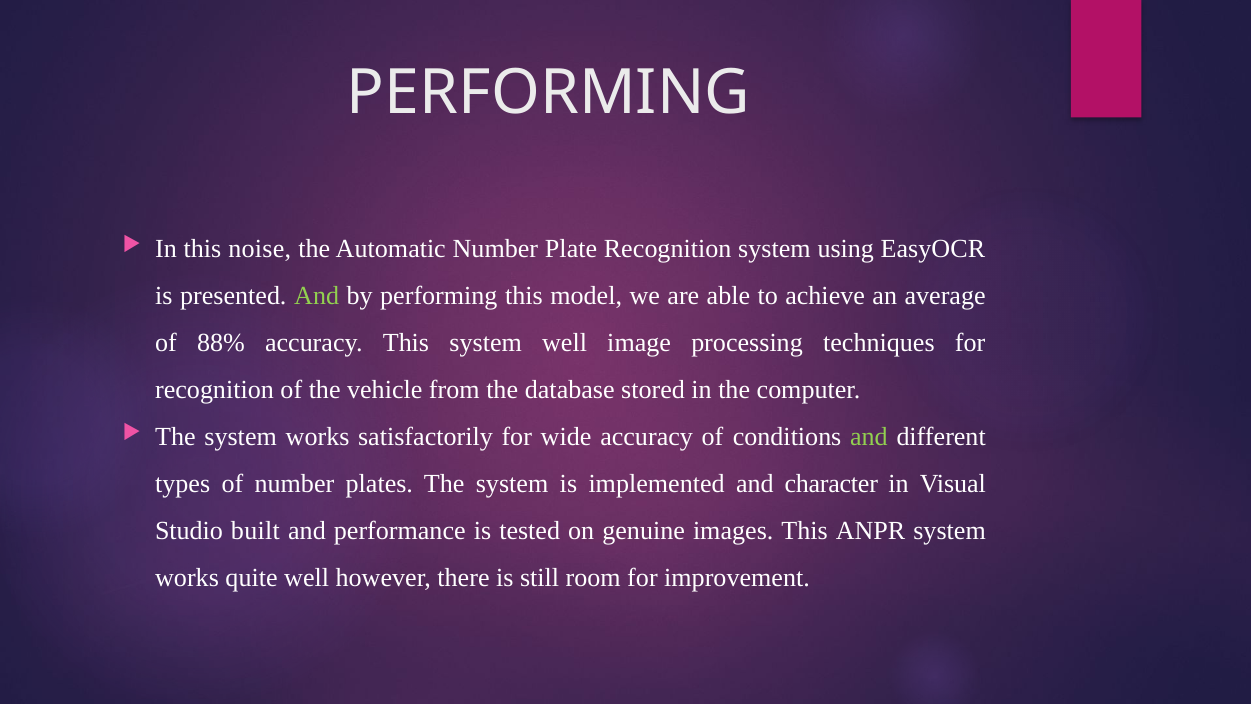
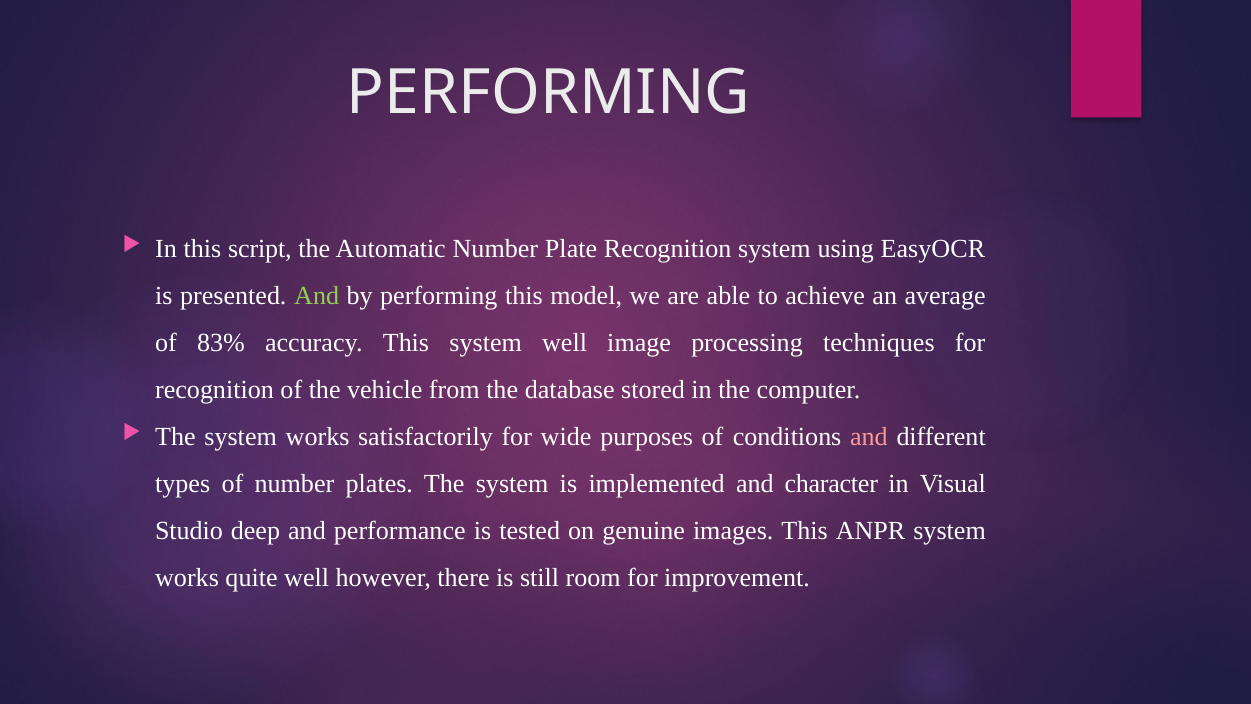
noise: noise -> script
88%: 88% -> 83%
wide accuracy: accuracy -> purposes
and at (869, 437) colour: light green -> pink
built: built -> deep
